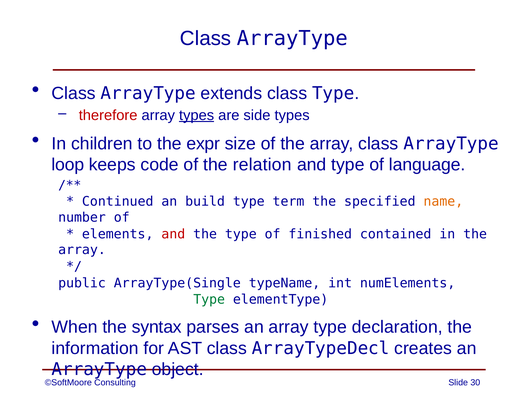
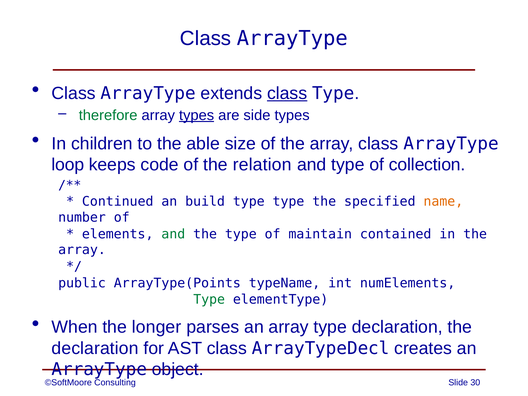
class at (287, 93) underline: none -> present
therefore colour: red -> green
expr: expr -> able
language: language -> collection
type term: term -> type
and at (173, 234) colour: red -> green
finished: finished -> maintain
ArrayType(Single: ArrayType(Single -> ArrayType(Points
syntax: syntax -> longer
information at (95, 348): information -> declaration
